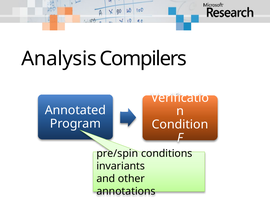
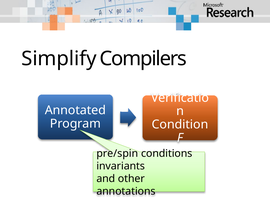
Analysis: Analysis -> Simplify
